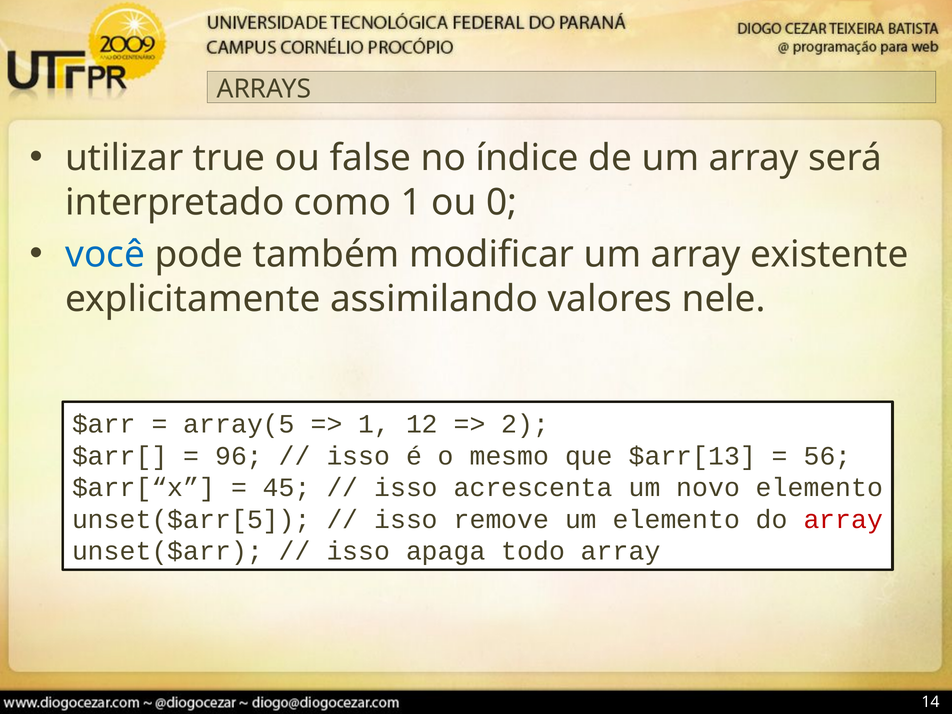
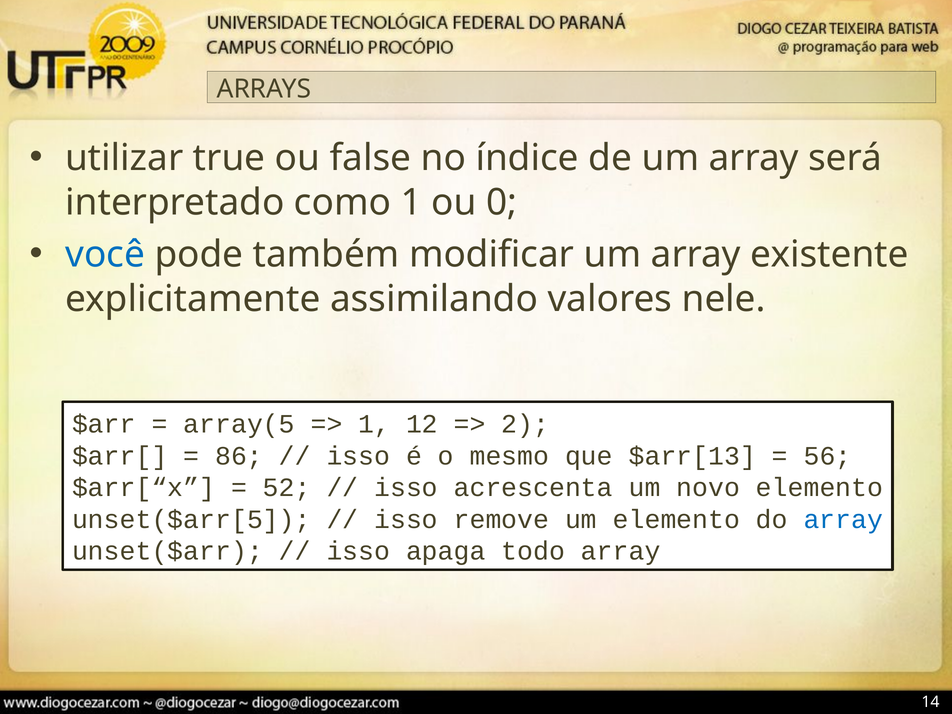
96: 96 -> 86
45: 45 -> 52
array at (843, 519) colour: red -> blue
